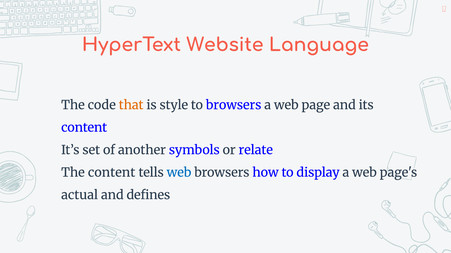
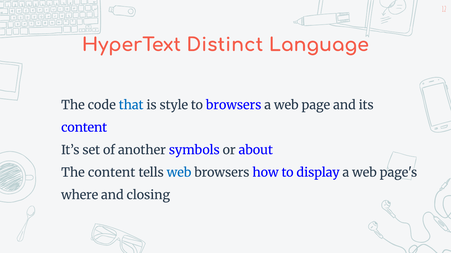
Website: Website -> Distinct
that colour: orange -> blue
relate: relate -> about
actual: actual -> where
defines: defines -> closing
